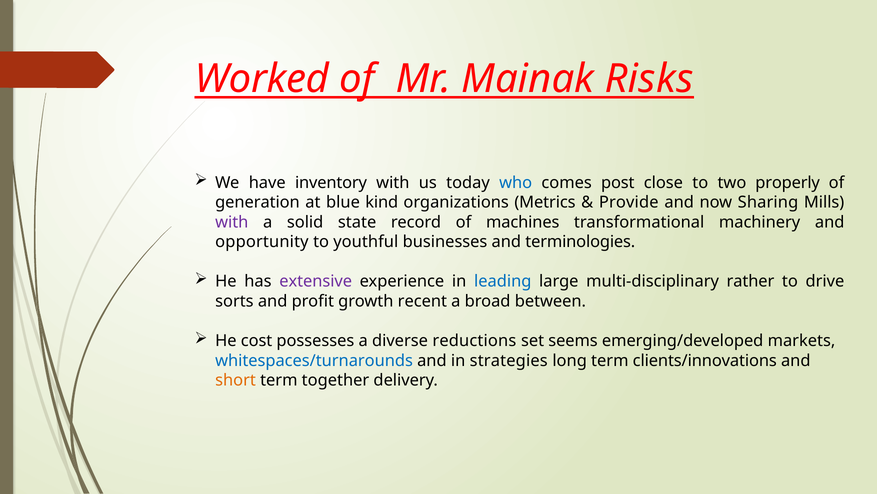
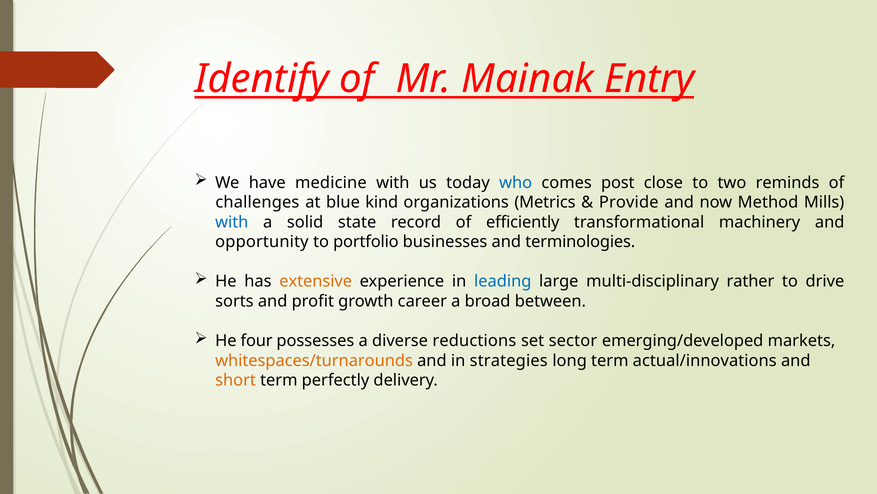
Worked: Worked -> Identify
Risks: Risks -> Entry
inventory: inventory -> medicine
properly: properly -> reminds
generation: generation -> challenges
Sharing: Sharing -> Method
with at (232, 222) colour: purple -> blue
machines: machines -> efficiently
youthful: youthful -> portfolio
extensive colour: purple -> orange
recent: recent -> career
cost: cost -> four
seems: seems -> sector
whitespaces/turnarounds colour: blue -> orange
clients/innovations: clients/innovations -> actual/innovations
together: together -> perfectly
